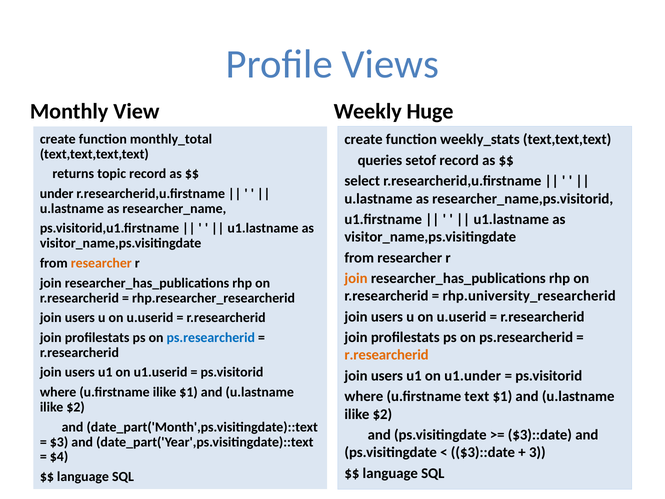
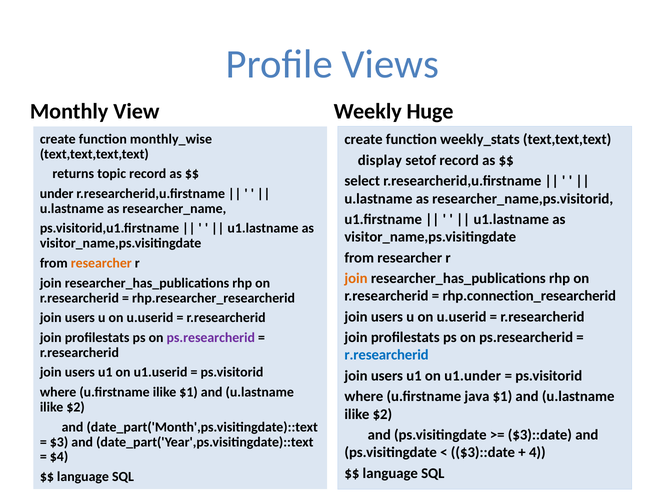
monthly_total: monthly_total -> monthly_wise
queries: queries -> display
rhp.university_researcherid: rhp.university_researcherid -> rhp.connection_researcherid
ps.researcherid at (211, 337) colour: blue -> purple
r.researcherid at (387, 355) colour: orange -> blue
text: text -> java
3: 3 -> 4
